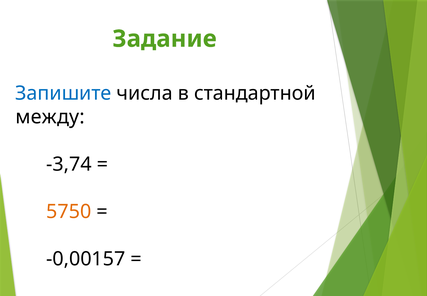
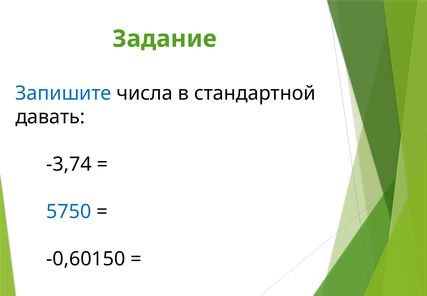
между: между -> давать
5750 colour: orange -> blue
-0,00157: -0,00157 -> -0,60150
